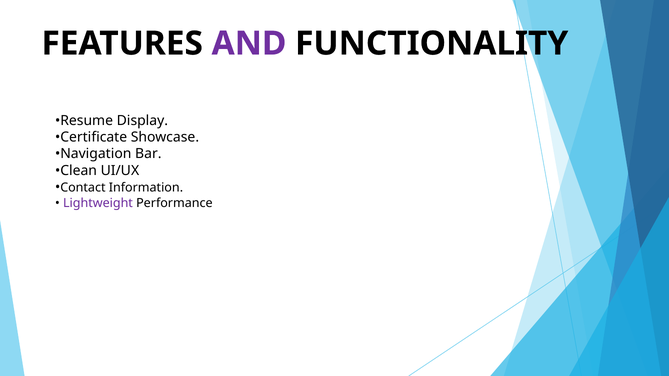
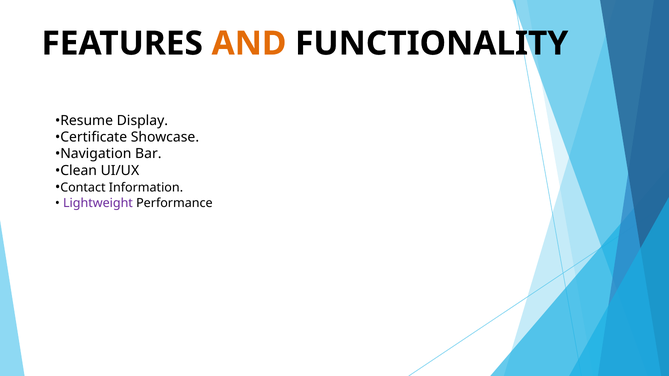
AND colour: purple -> orange
